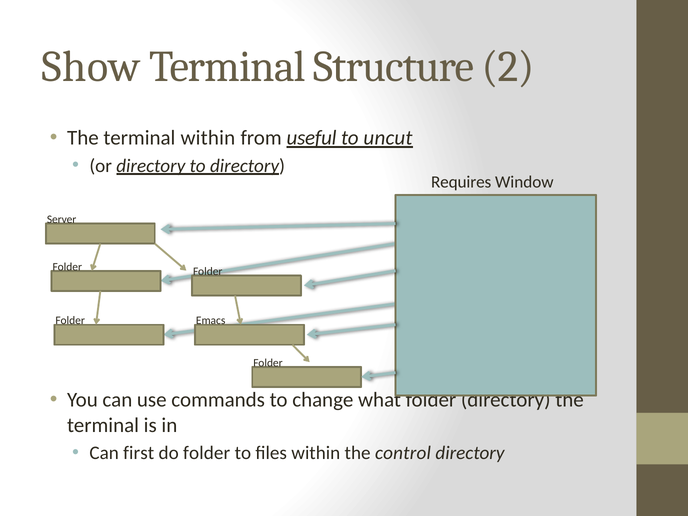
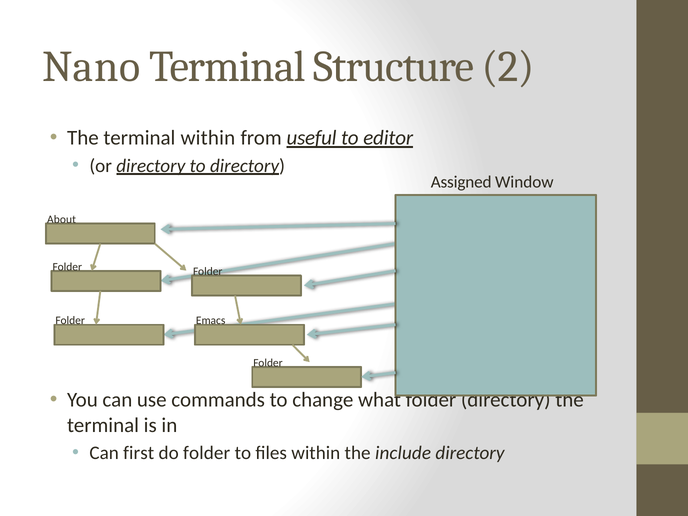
Show: Show -> Nano
uncut: uncut -> editor
Requires: Requires -> Assigned
Server: Server -> About
control: control -> include
